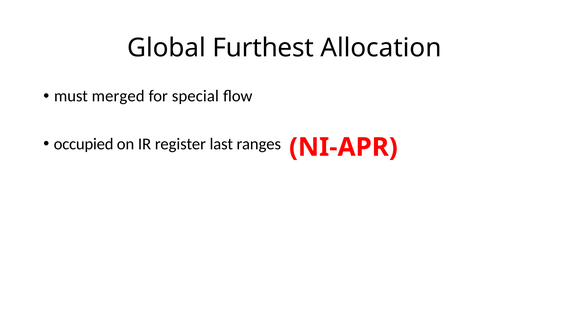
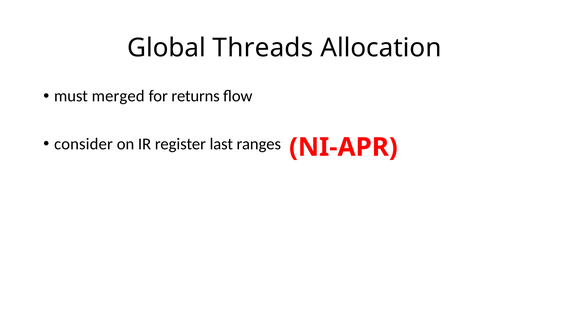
Furthest: Furthest -> Threads
special: special -> returns
occupied: occupied -> consider
